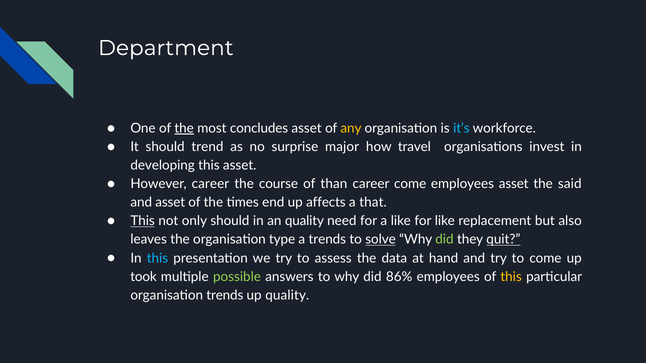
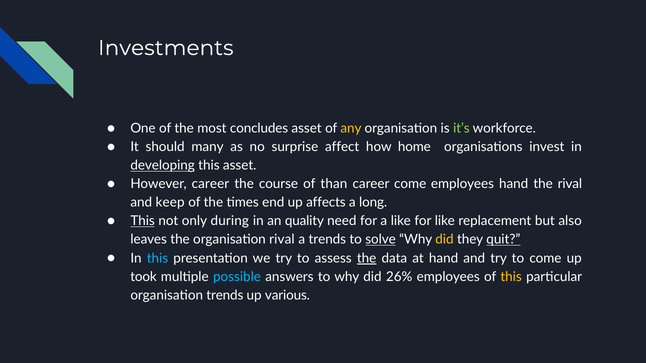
Department: Department -> Investments
the at (184, 128) underline: present -> none
it’s colour: light blue -> light green
trend: trend -> many
major: major -> affect
travel: travel -> home
developing underline: none -> present
employees asset: asset -> hand
the said: said -> rival
and asset: asset -> keep
that: that -> long
only should: should -> during
organisation type: type -> rival
did at (444, 240) colour: light green -> yellow
the at (367, 258) underline: none -> present
possible colour: light green -> light blue
86%: 86% -> 26%
up quality: quality -> various
